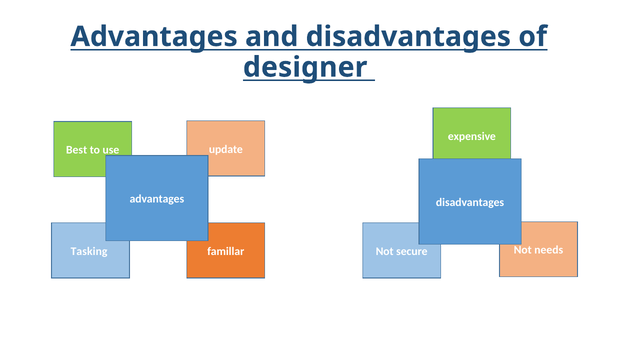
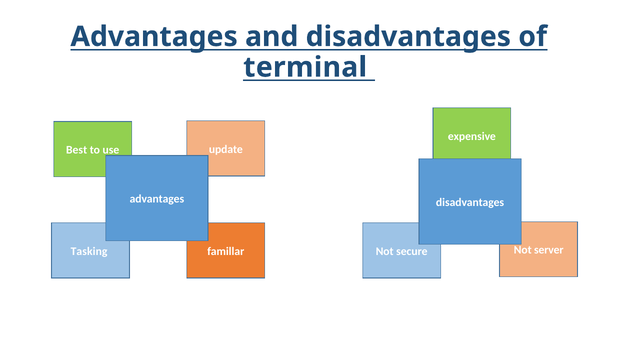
designer: designer -> terminal
needs: needs -> server
